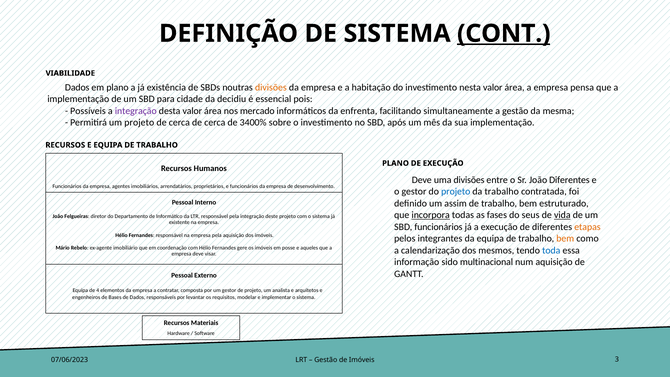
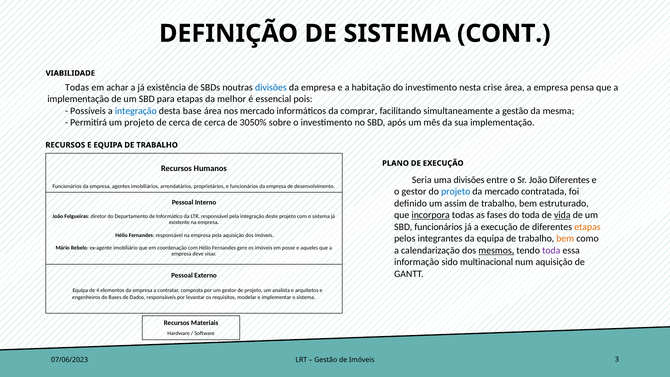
CONT underline: present -> none
Dados at (77, 87): Dados -> Todas
em plano: plano -> achar
divisões at (271, 87) colour: orange -> blue
nesta valor: valor -> crise
para cidade: cidade -> etapas
decidiu: decidiu -> melhor
integração at (136, 111) colour: purple -> blue
desta valor: valor -> base
enfrenta: enfrenta -> comprar
3400%: 3400% -> 3050%
Deve at (422, 180): Deve -> Seria
da trabalho: trabalho -> mercado
do seus: seus -> toda
mesmos underline: none -> present
toda at (551, 250) colour: blue -> purple
